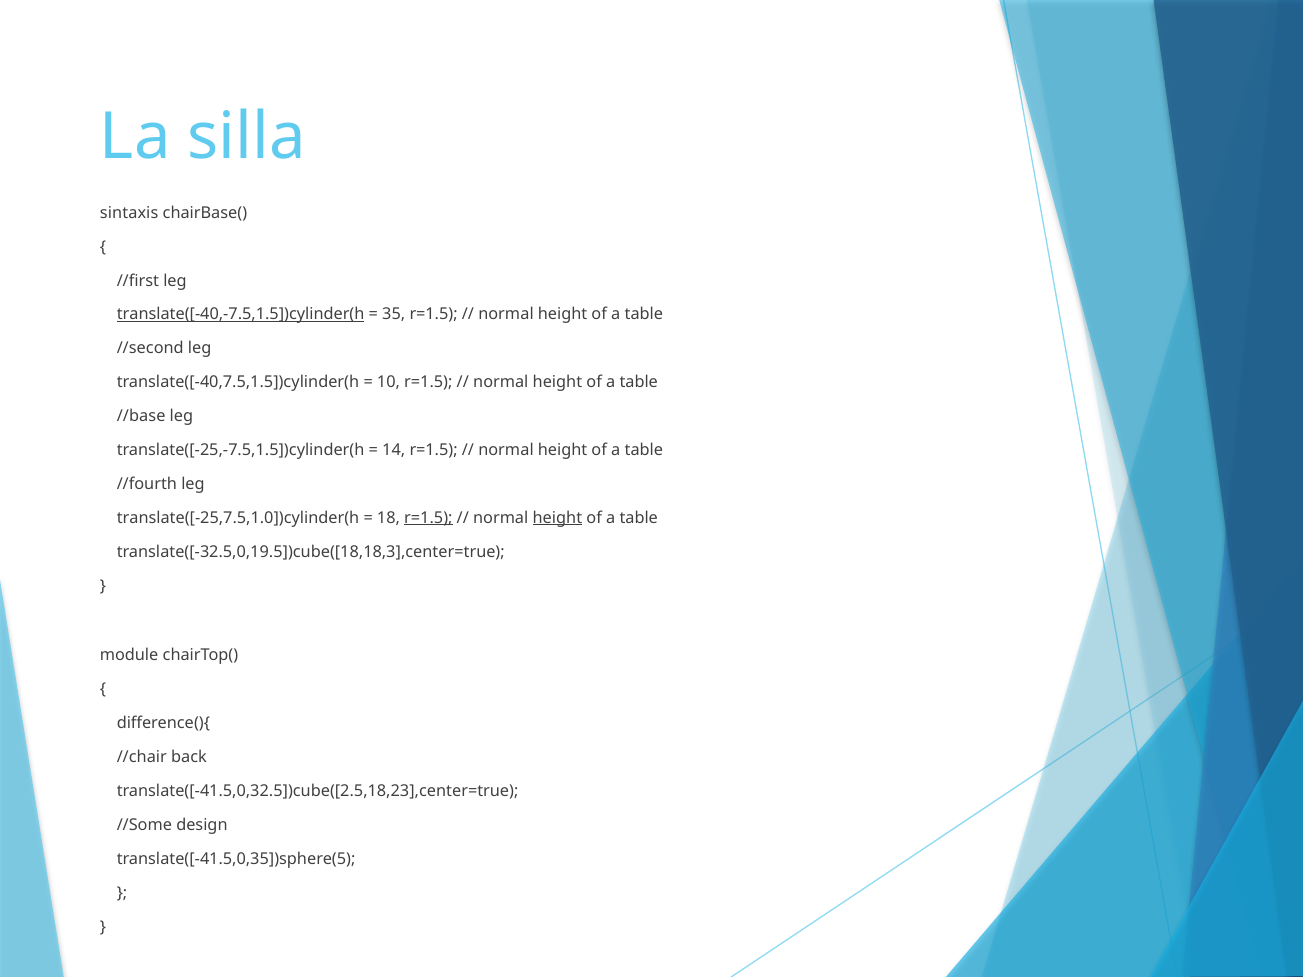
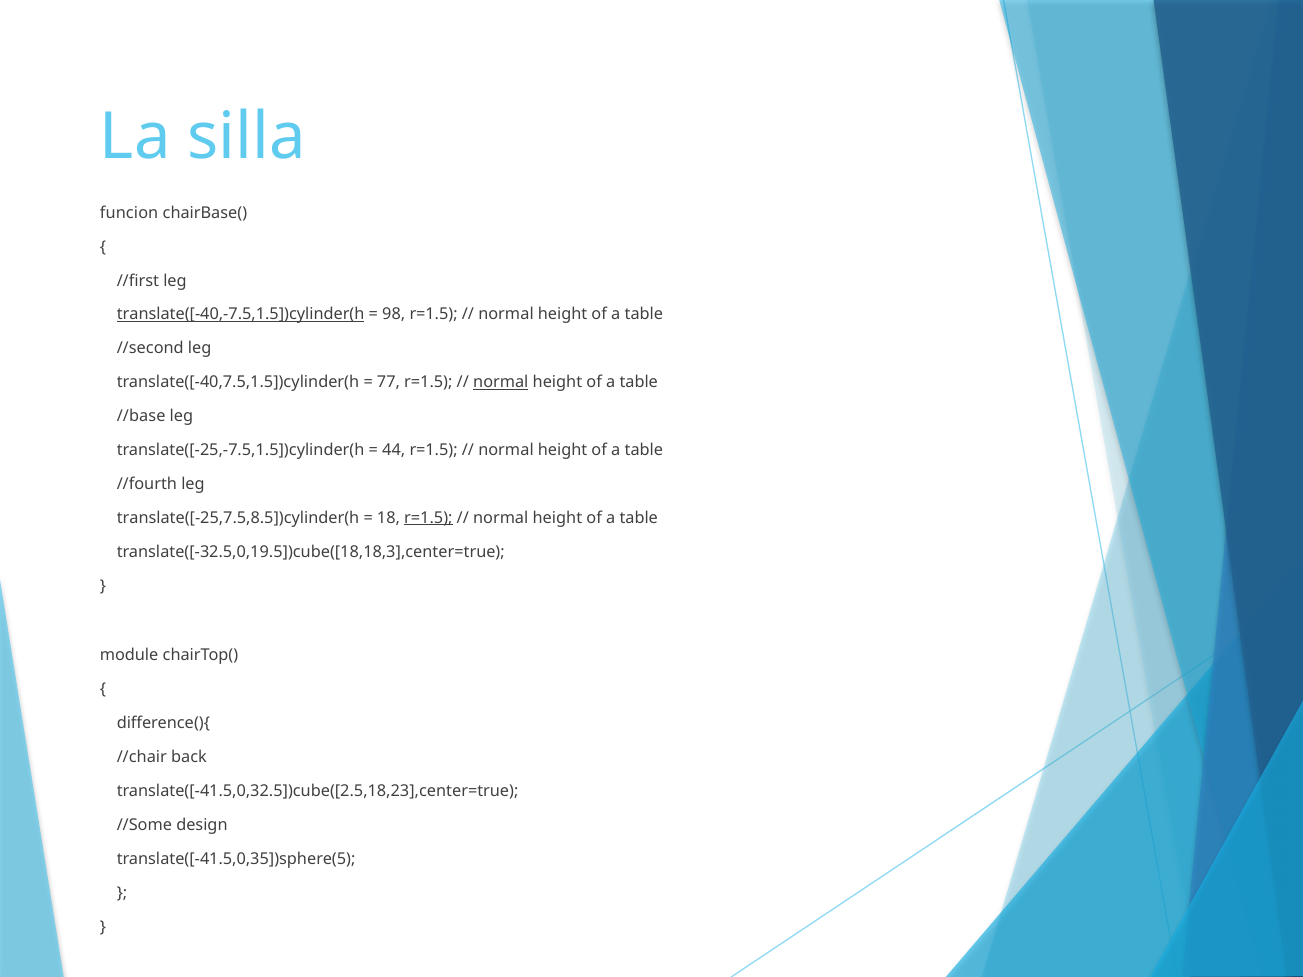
sintaxis: sintaxis -> funcion
35: 35 -> 98
10: 10 -> 77
normal at (501, 382) underline: none -> present
14: 14 -> 44
translate([-25,7.5,1.0])cylinder(h: translate([-25,7.5,1.0])cylinder(h -> translate([-25,7.5,8.5])cylinder(h
height at (557, 518) underline: present -> none
